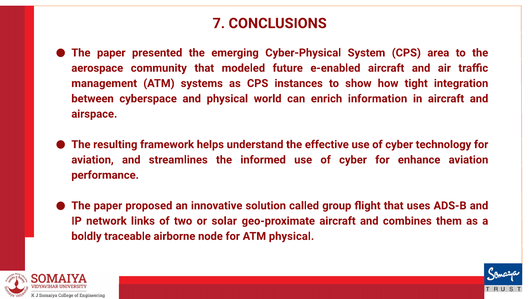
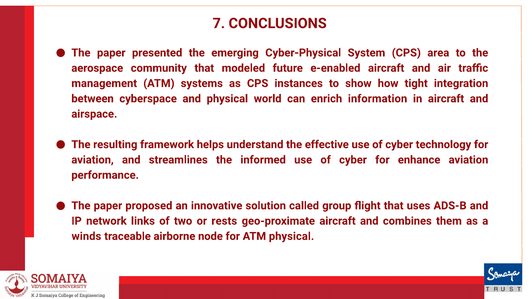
solar: solar -> rests
boldly: boldly -> winds
